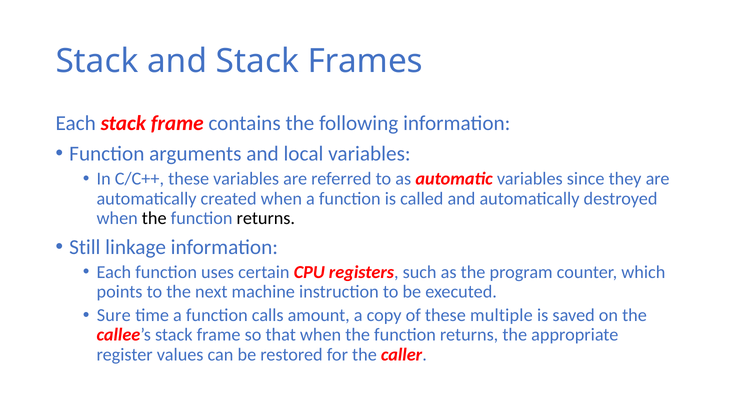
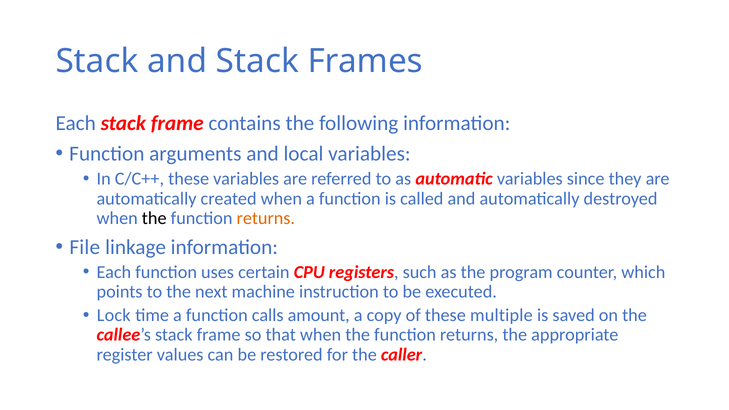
returns at (266, 218) colour: black -> orange
Still: Still -> File
Sure: Sure -> Lock
